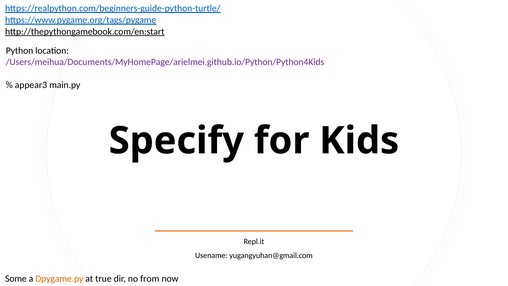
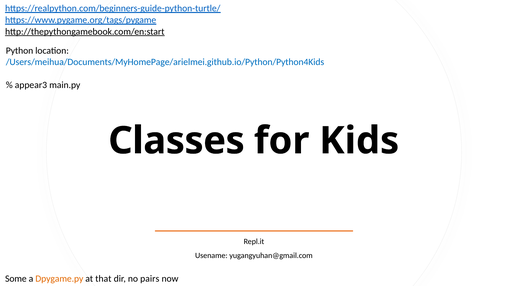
/Users/meihua/Documents/MyHomePage/arielmei.github.io/Python/Python4Kids colour: purple -> blue
Specify: Specify -> Classes
true: true -> that
from: from -> pairs
